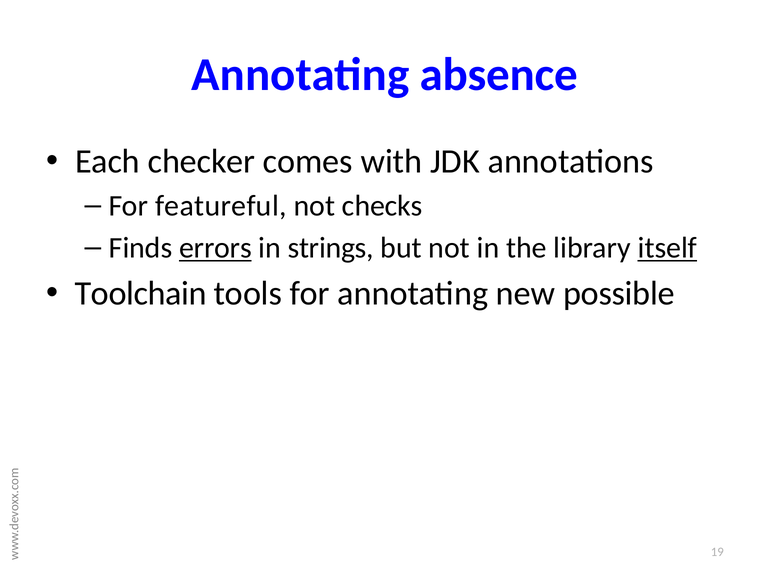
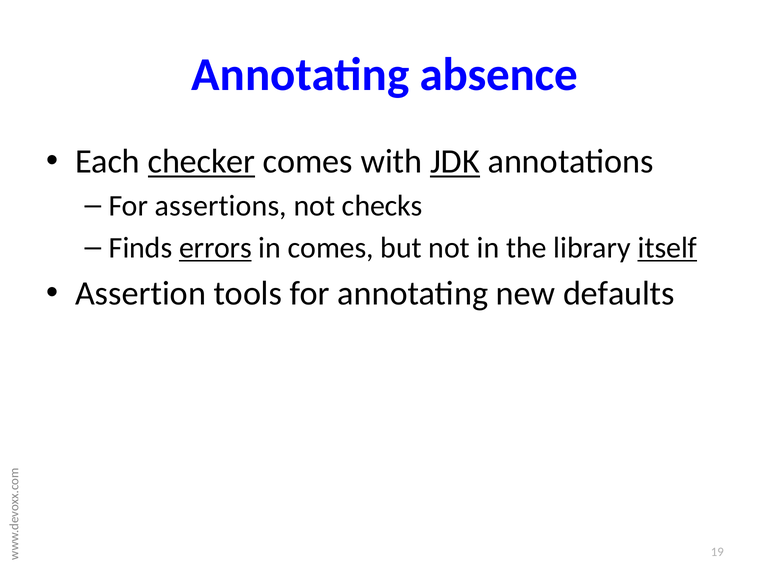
checker underline: none -> present
JDK underline: none -> present
featureful: featureful -> assertions
in strings: strings -> comes
Toolchain: Toolchain -> Assertion
possible: possible -> defaults
